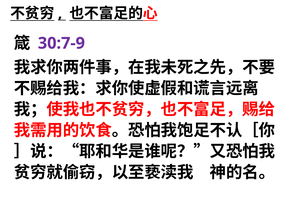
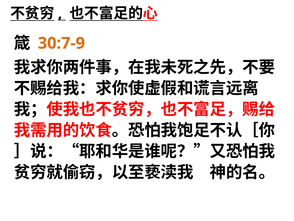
30:7-9 colour: purple -> orange
